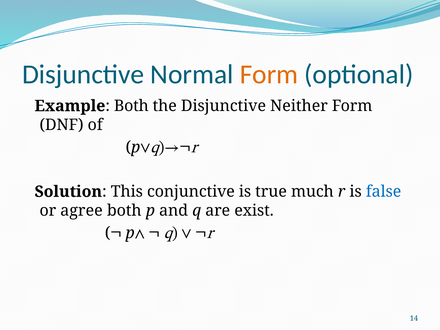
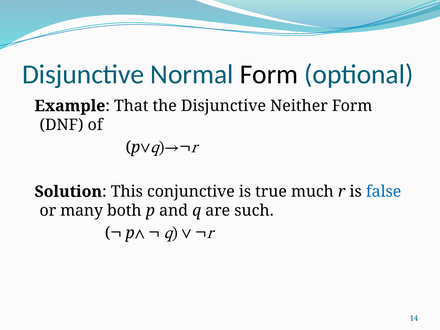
Form at (269, 74) colour: orange -> black
Example Both: Both -> That
agree: agree -> many
exist: exist -> such
